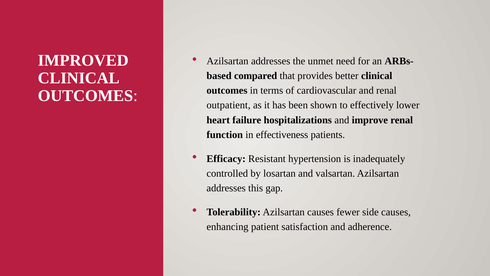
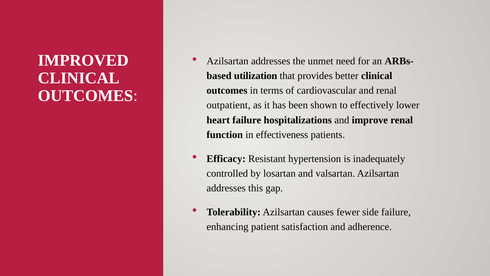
compared: compared -> utilization
side causes: causes -> failure
